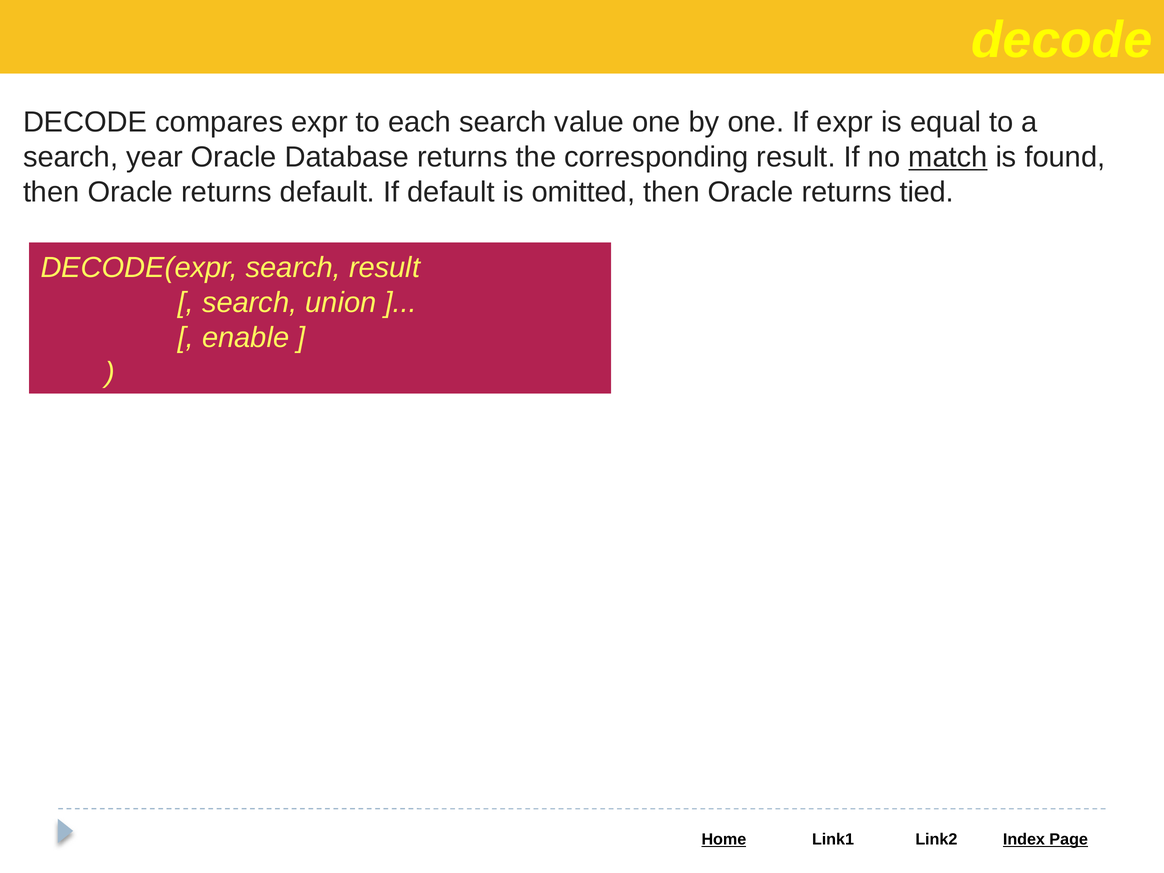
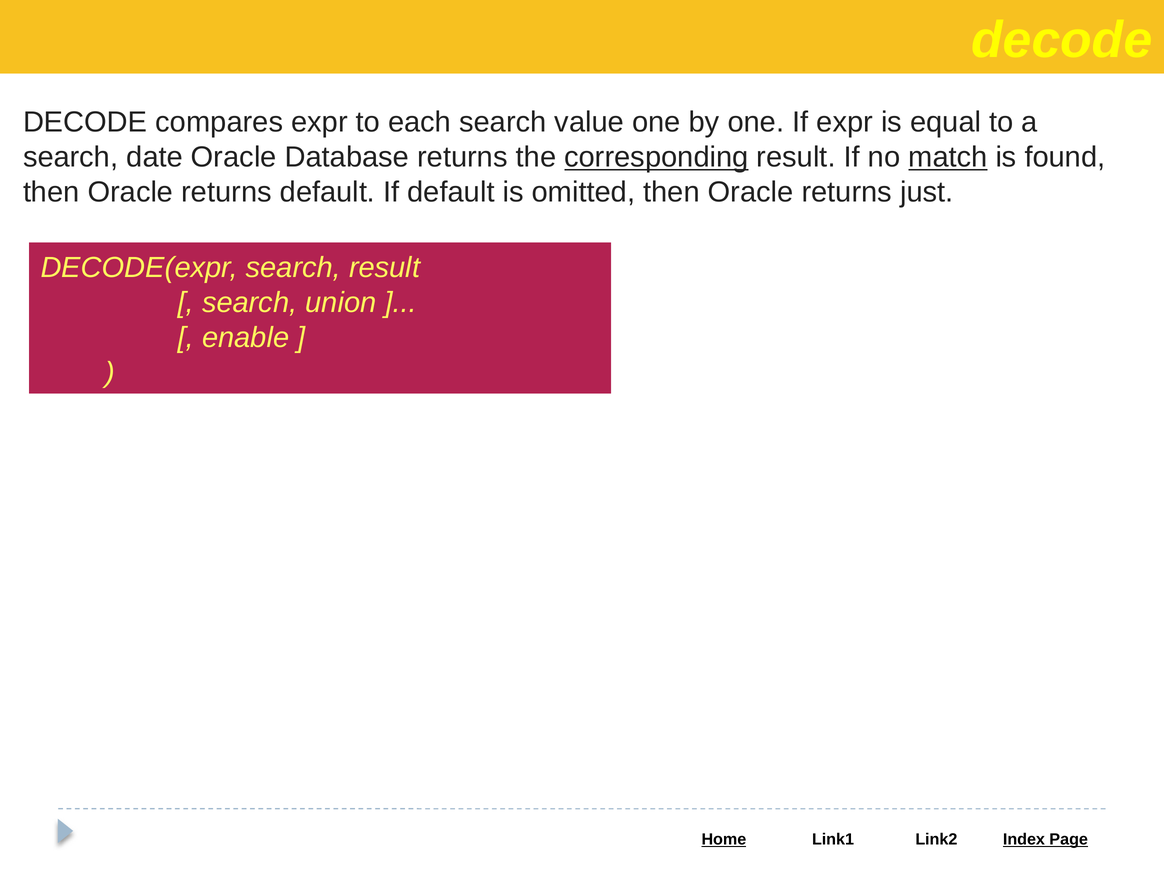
year: year -> date
corresponding underline: none -> present
tied: tied -> just
